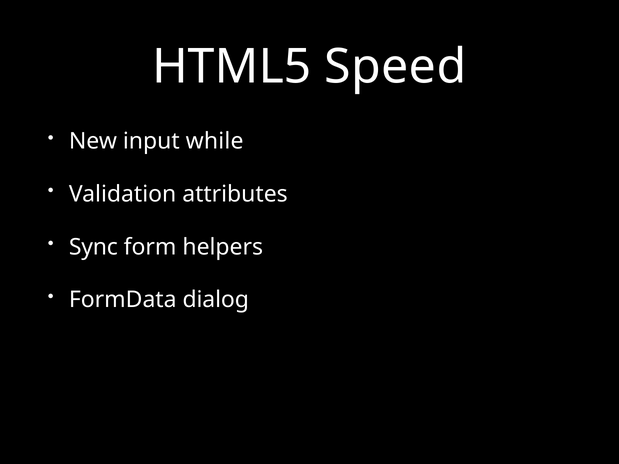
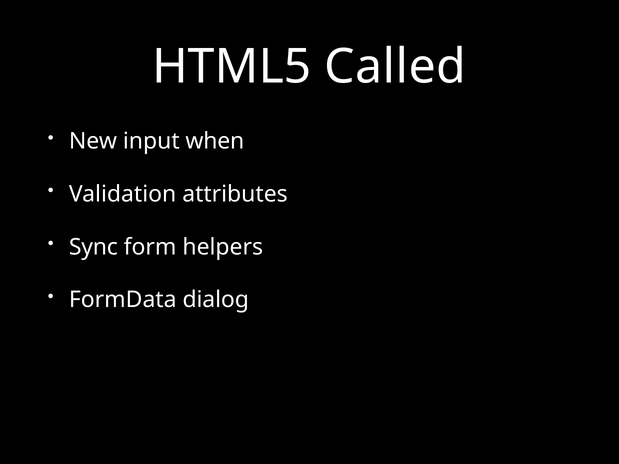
Speed: Speed -> Called
while: while -> when
